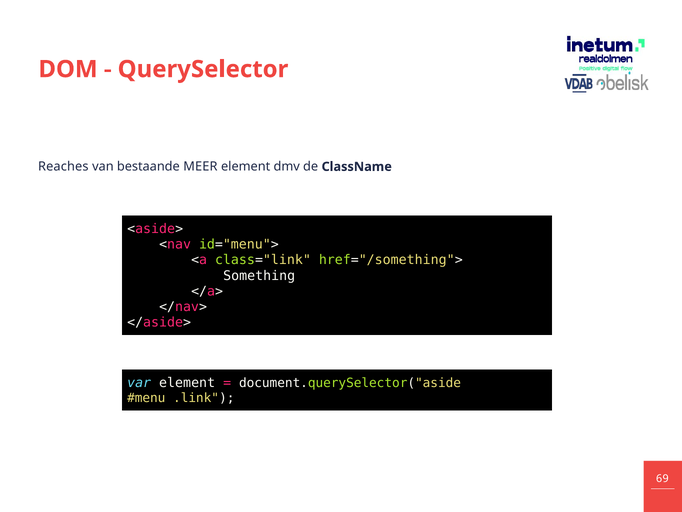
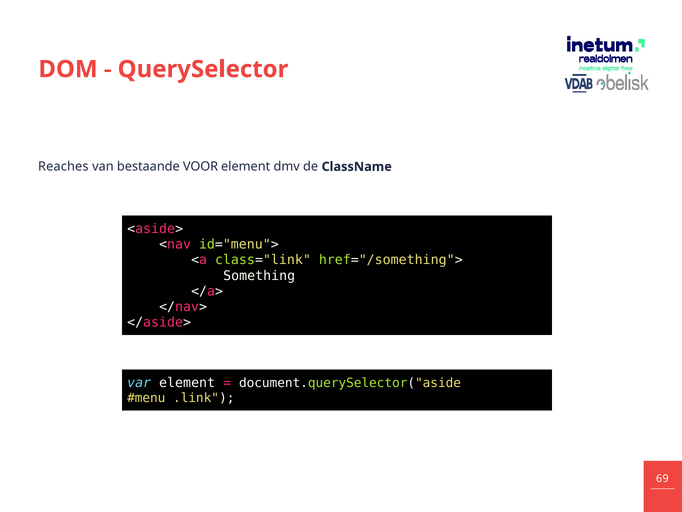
MEER: MEER -> VOOR
